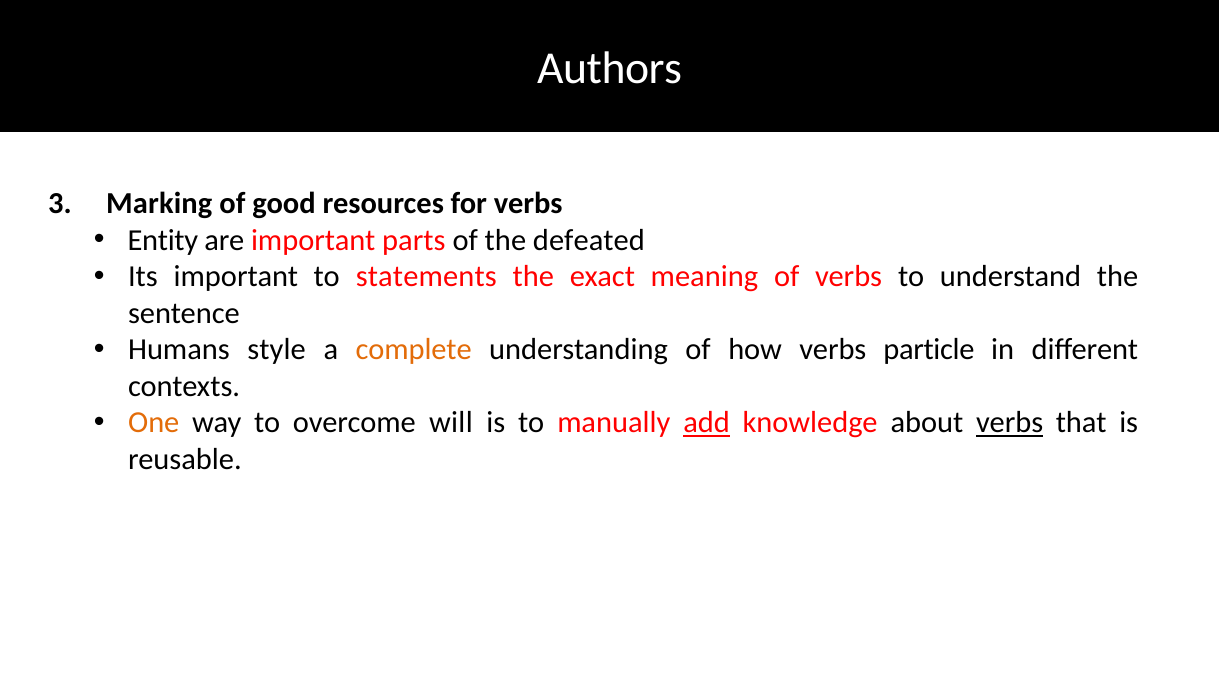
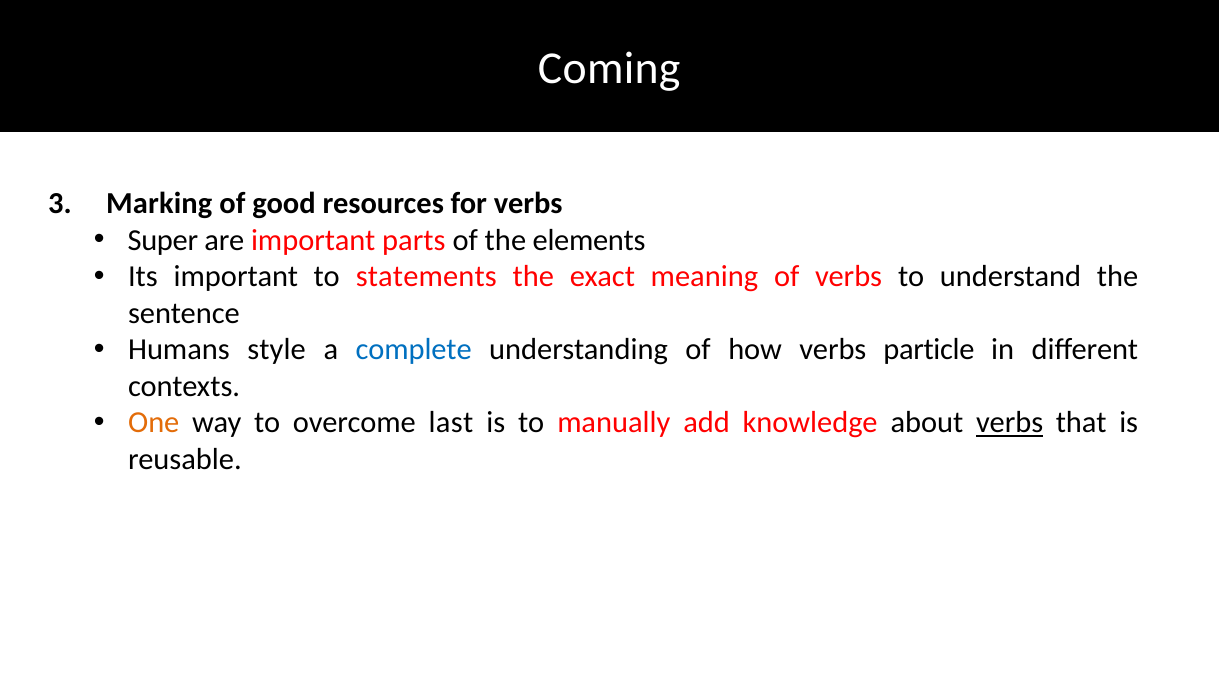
Authors: Authors -> Coming
Entity: Entity -> Super
defeated: defeated -> elements
complete colour: orange -> blue
will: will -> last
add underline: present -> none
